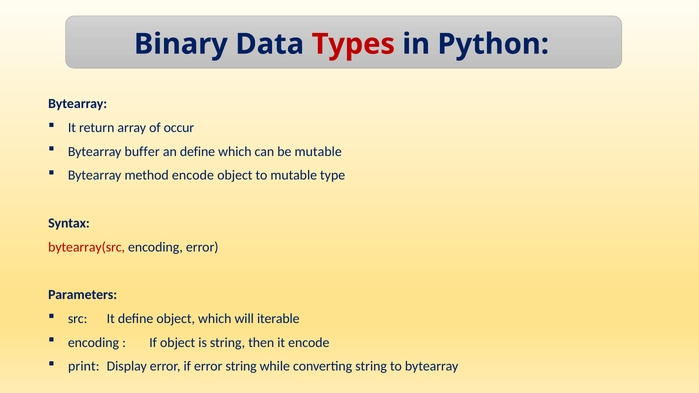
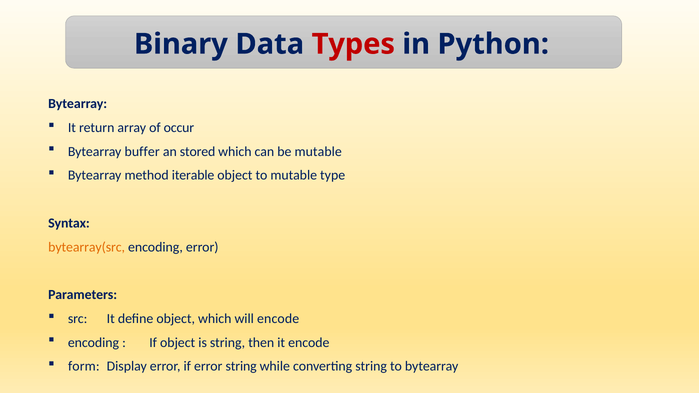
an define: define -> stored
method encode: encode -> iterable
bytearray(src colour: red -> orange
will iterable: iterable -> encode
print: print -> form
